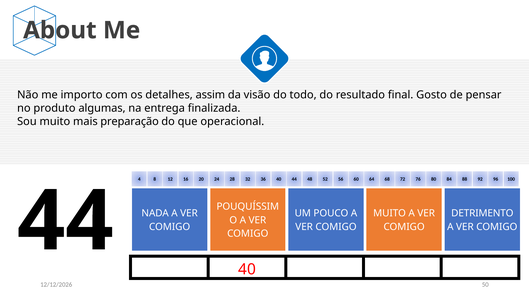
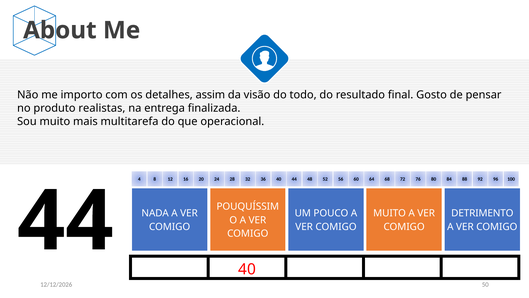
algumas: algumas -> realistas
preparação: preparação -> multitarefa
